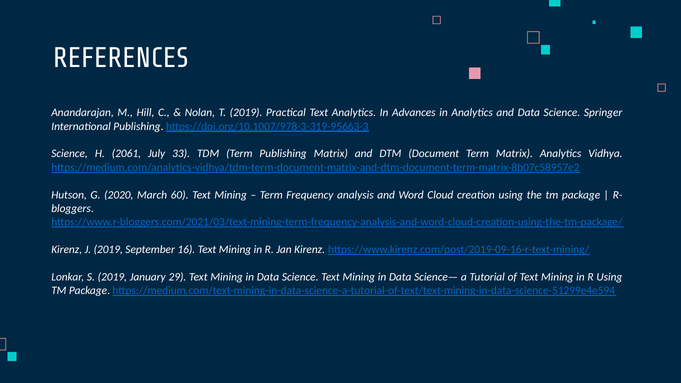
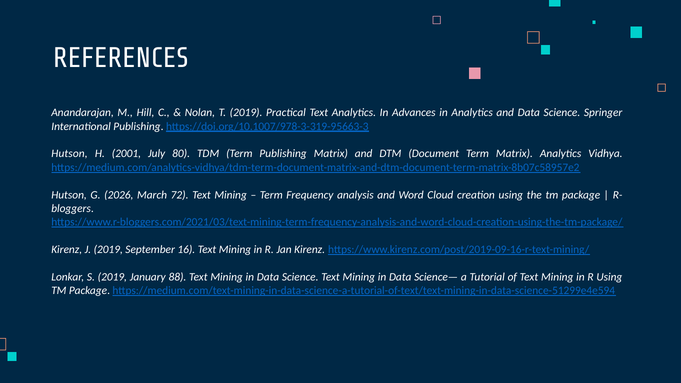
Science at (70, 154): Science -> Hutson
2061: 2061 -> 2001
33: 33 -> 80
2020: 2020 -> 2026
60: 60 -> 72
29: 29 -> 88
